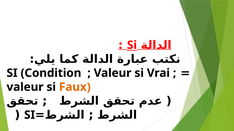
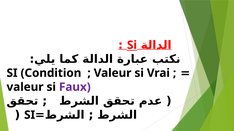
Faux colour: orange -> purple
